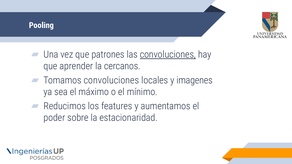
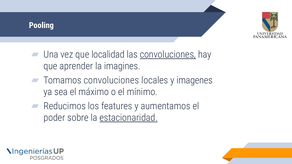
patrones: patrones -> localidad
cercanos: cercanos -> imagines
estacionaridad underline: none -> present
